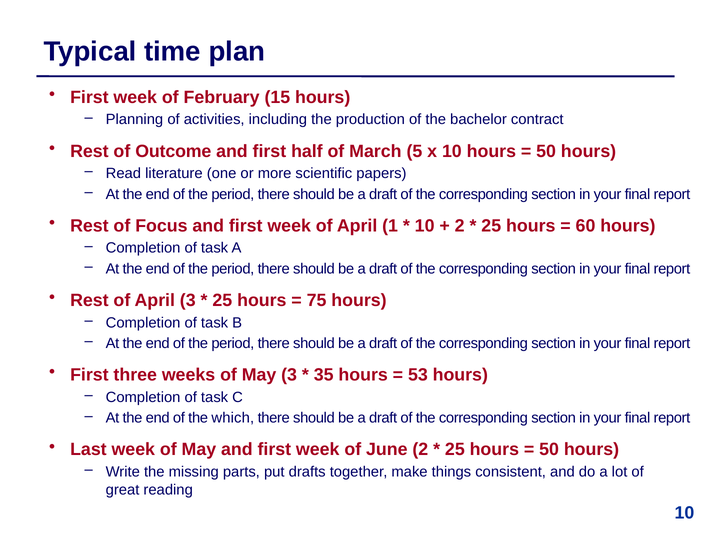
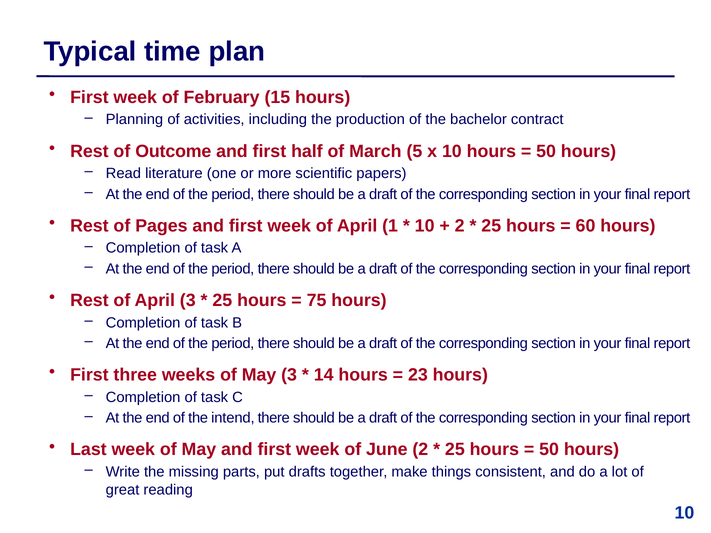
Focus: Focus -> Pages
35: 35 -> 14
53: 53 -> 23
which: which -> intend
